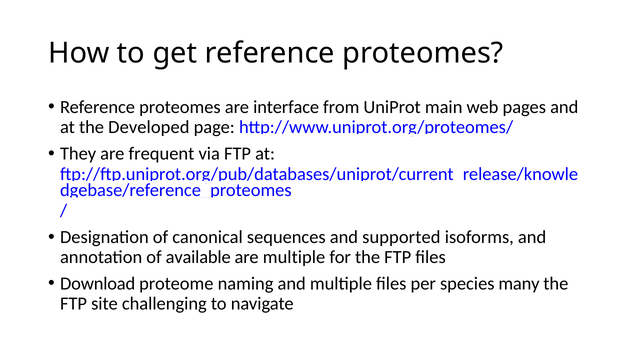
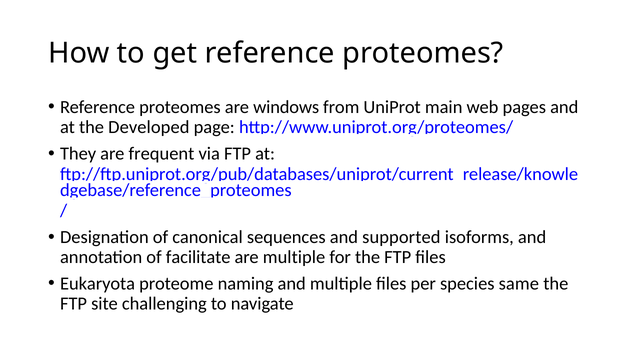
interface: interface -> windows
available: available -> facilitate
Download: Download -> Eukaryota
many: many -> same
